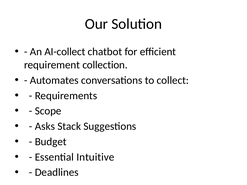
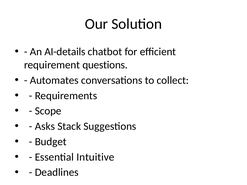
AI-collect: AI-collect -> AI-details
collection: collection -> questions
